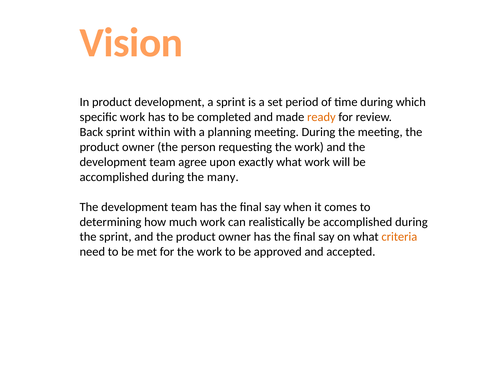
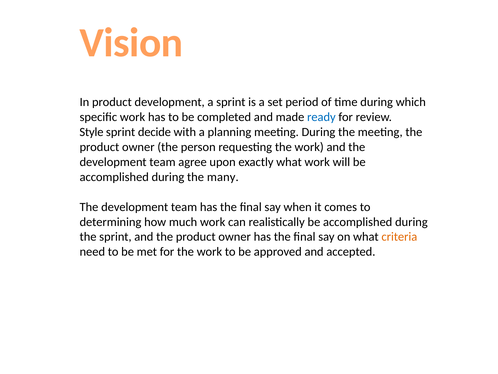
ready colour: orange -> blue
Back: Back -> Style
within: within -> decide
